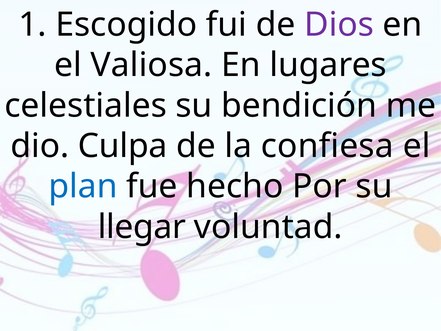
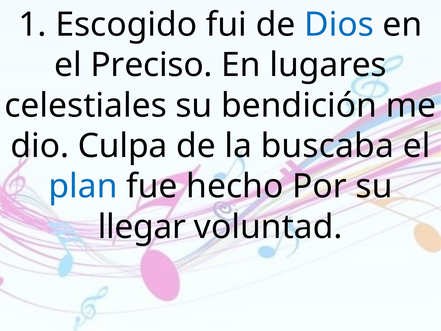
Dios colour: purple -> blue
Valiosa: Valiosa -> Preciso
confiesa: confiesa -> buscaba
